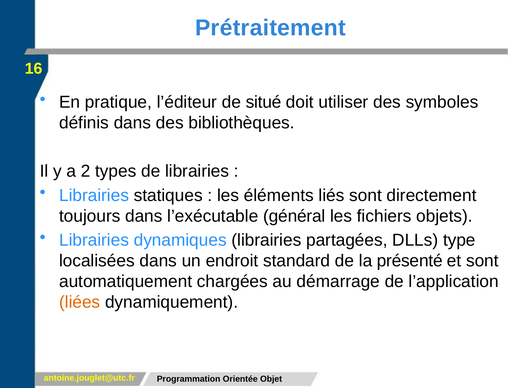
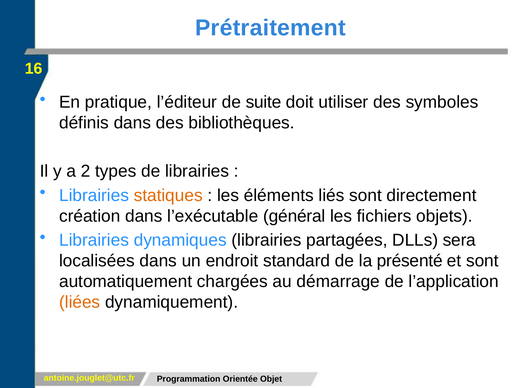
situé: situé -> suite
statiques colour: black -> orange
toujours: toujours -> création
type: type -> sera
